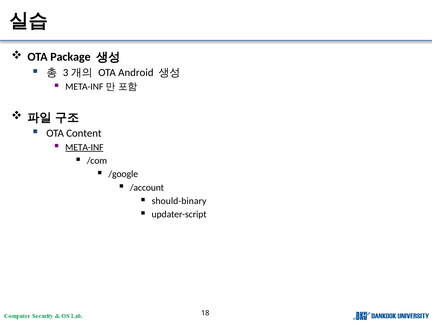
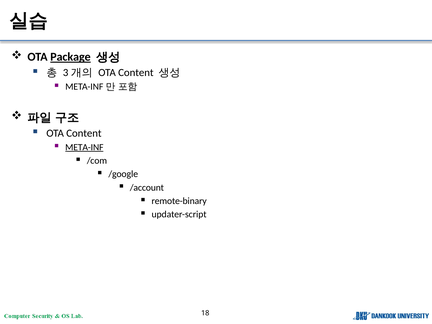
Package underline: none -> present
Android at (136, 73): Android -> Content
should-binary: should-binary -> remote-binary
